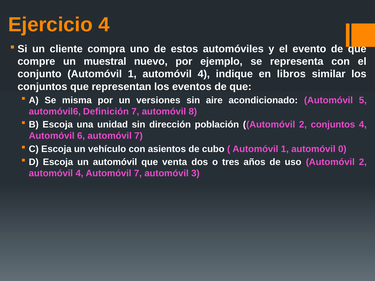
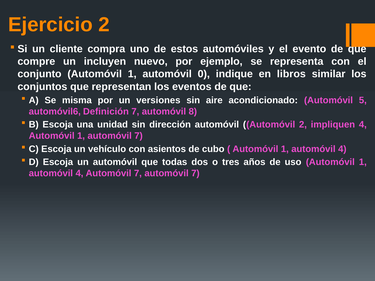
Ejercicio 4: 4 -> 2
muestral: muestral -> incluyen
1 automóvil 4: 4 -> 0
dirección población: población -> automóvil
2 conjuntos: conjuntos -> impliquen
6 at (81, 136): 6 -> 1
0 at (342, 149): 0 -> 4
venta: venta -> todas
uso Automóvil 2: 2 -> 1
7 automóvil 3: 3 -> 7
